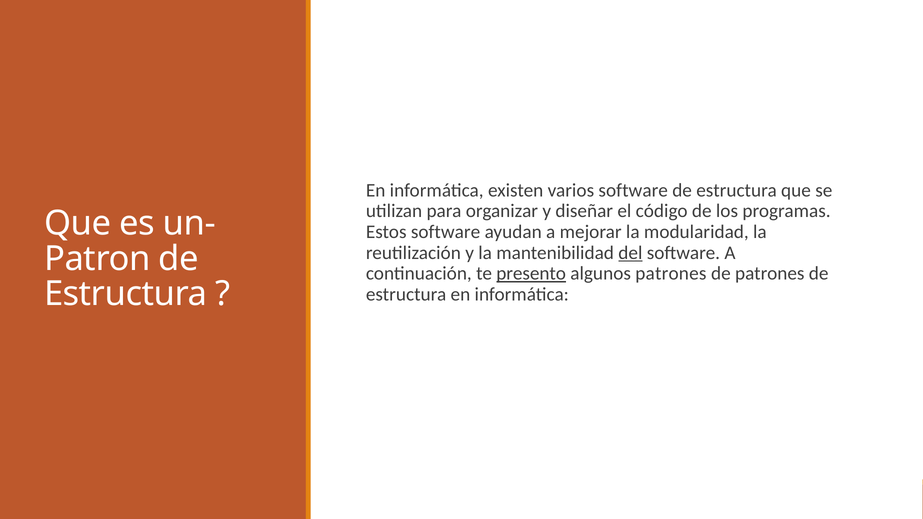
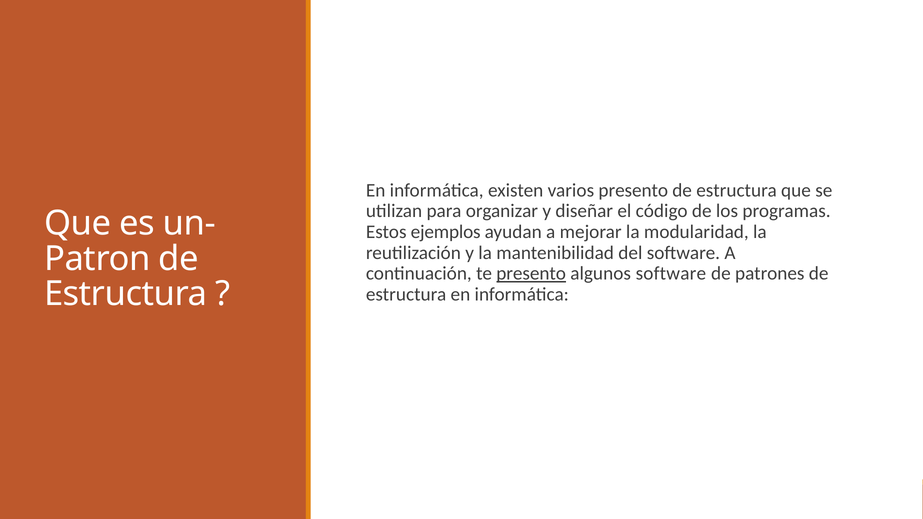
varios software: software -> presento
Estos software: software -> ejemplos
del underline: present -> none
algunos patrones: patrones -> software
